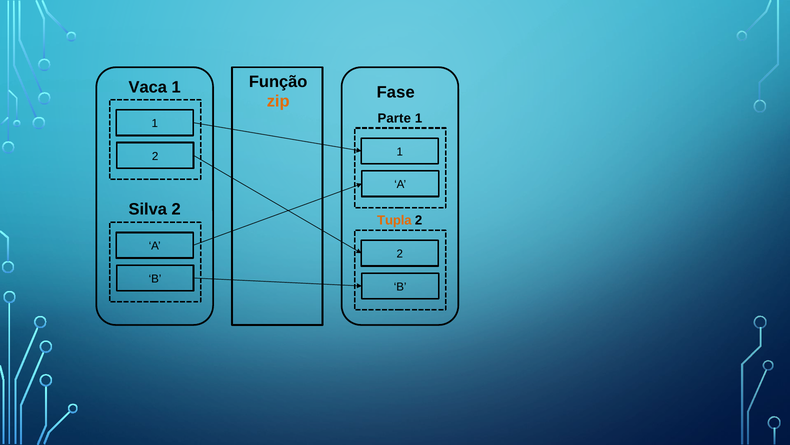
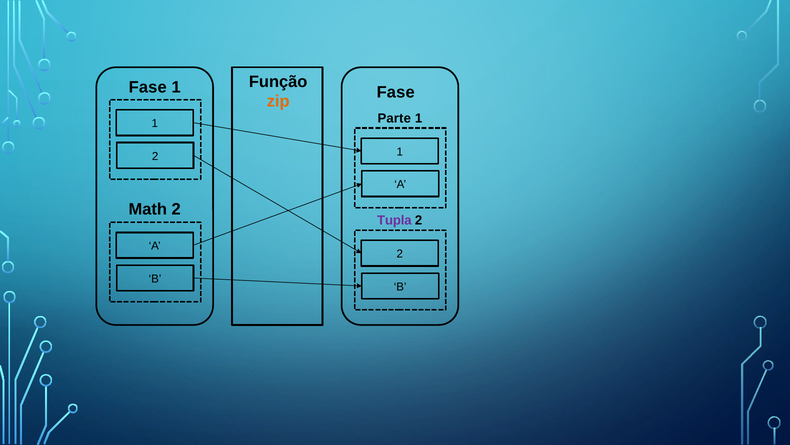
Vaca at (148, 87): Vaca -> Fase
Silva: Silva -> Math
Tupla colour: orange -> purple
